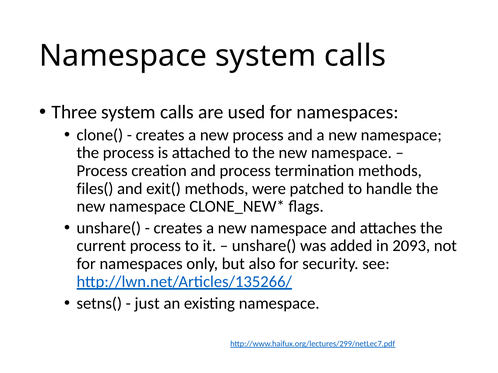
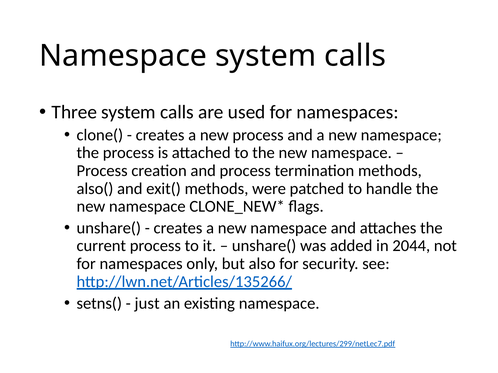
files(: files( -> also(
2093: 2093 -> 2044
